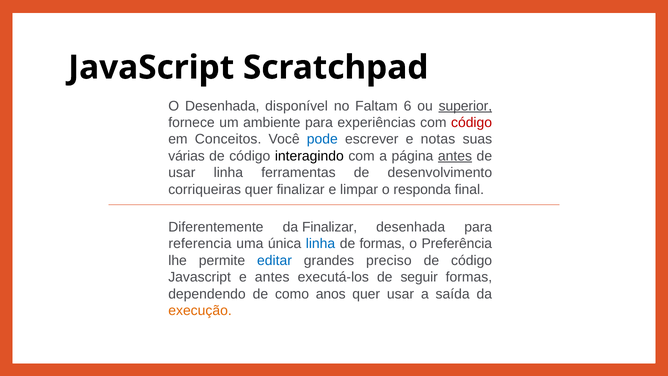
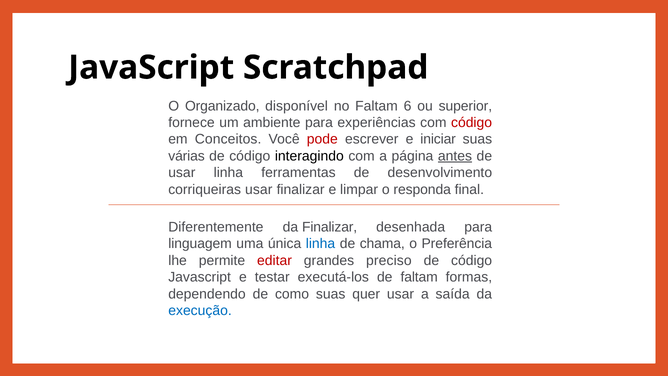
O Desenhada: Desenhada -> Organizado
superior underline: present -> none
pode colour: blue -> red
notas: notas -> iniciar
corriqueiras quer: quer -> usar
referencia: referencia -> linguagem
de formas: formas -> chama
editar colour: blue -> red
e antes: antes -> testar
de seguir: seguir -> faltam
como anos: anos -> suas
execução colour: orange -> blue
